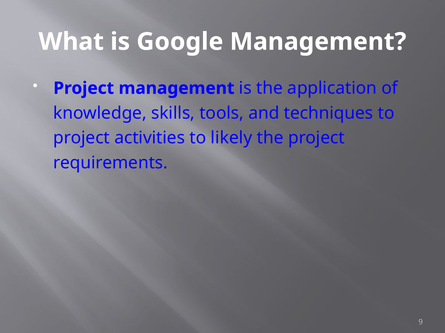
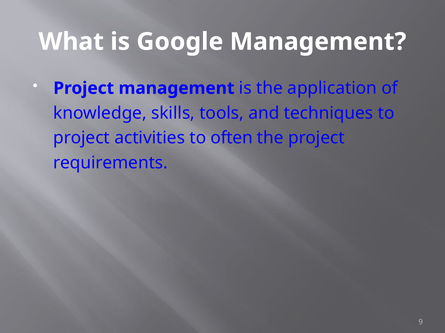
likely: likely -> often
